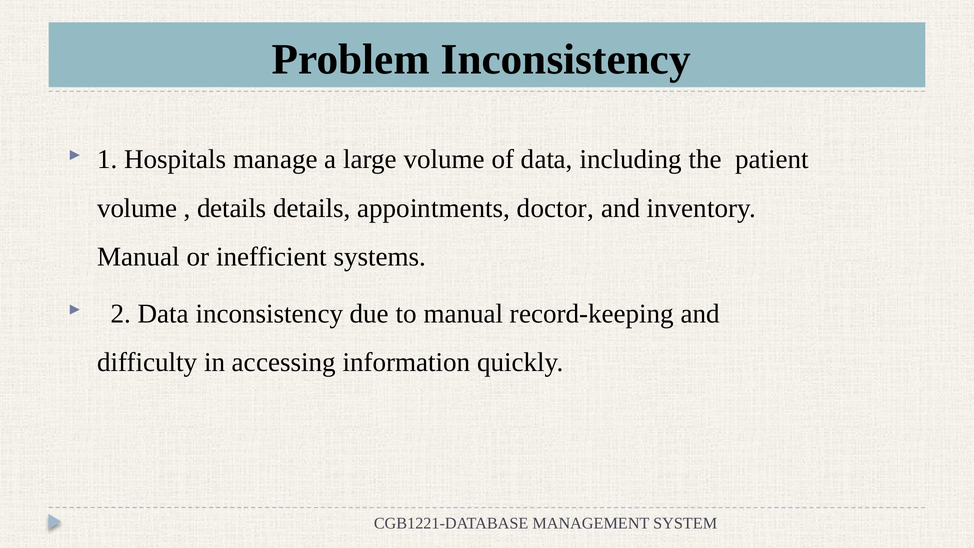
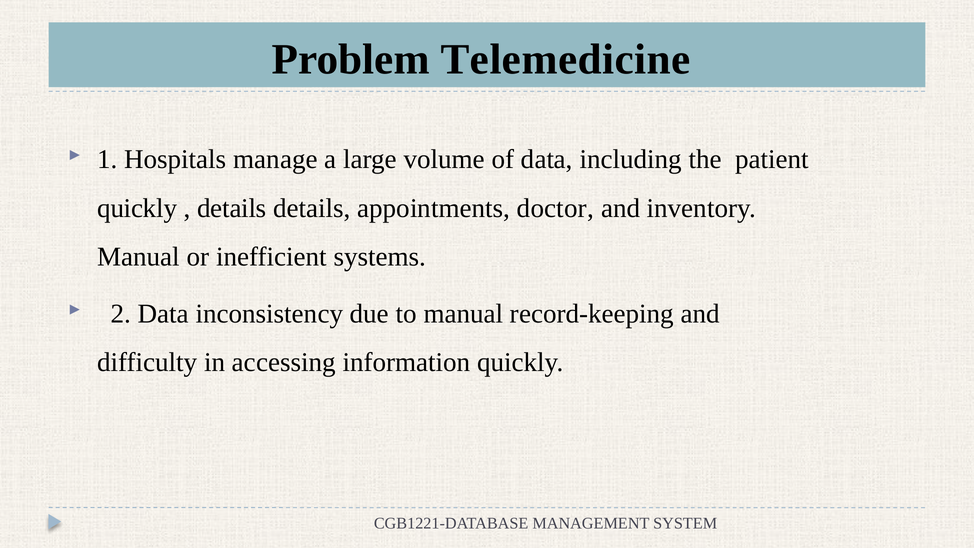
Problem Inconsistency: Inconsistency -> Telemedicine
volume at (137, 208): volume -> quickly
